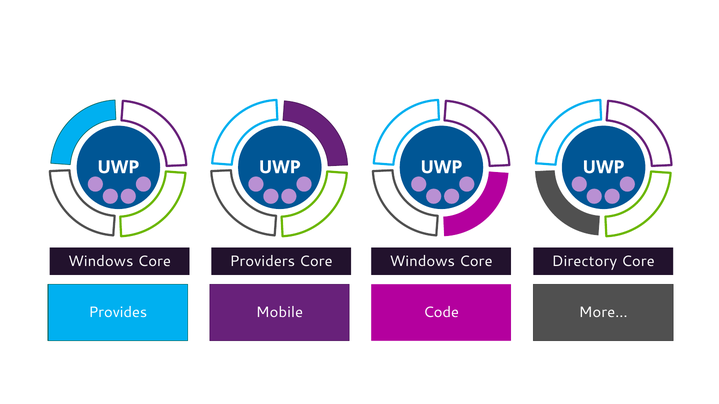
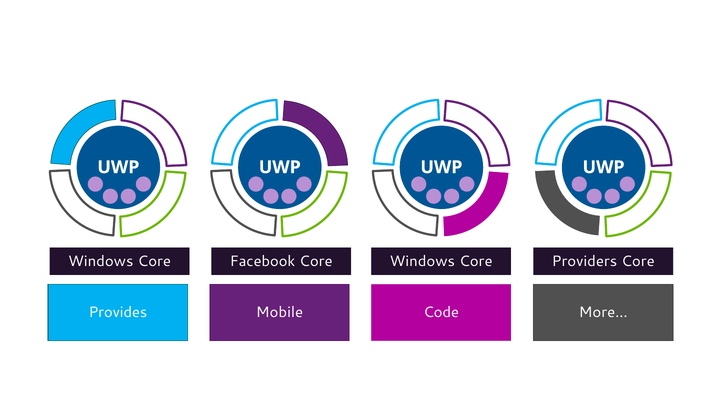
Providers: Providers -> Facebook
Directory: Directory -> Providers
